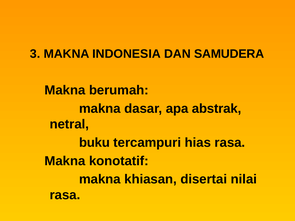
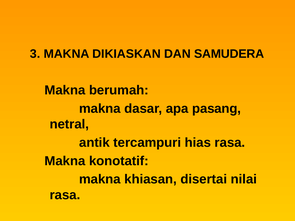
INDONESIA: INDONESIA -> DIKIASKAN
abstrak: abstrak -> pasang
buku: buku -> antik
